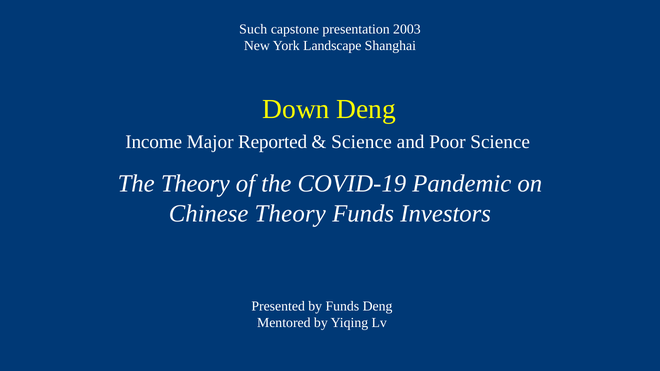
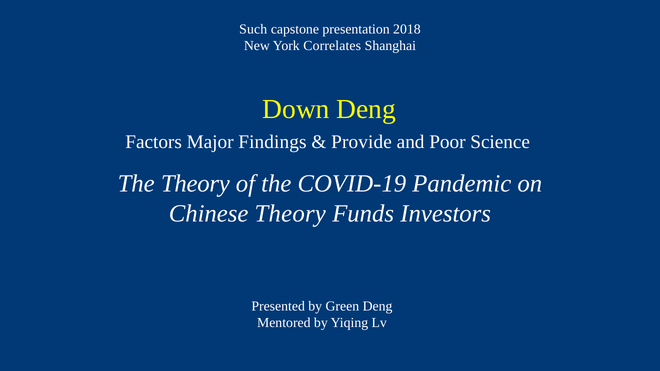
2003: 2003 -> 2018
Landscape: Landscape -> Correlates
Income: Income -> Factors
Reported: Reported -> Findings
Science at (362, 142): Science -> Provide
by Funds: Funds -> Green
